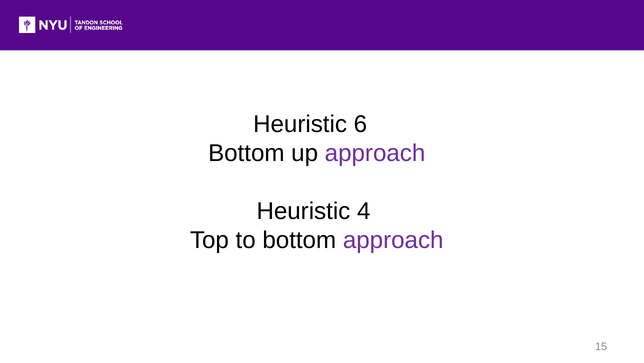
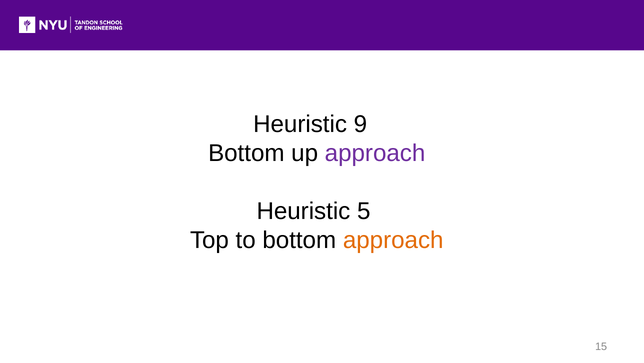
6: 6 -> 9
4: 4 -> 5
approach at (393, 240) colour: purple -> orange
